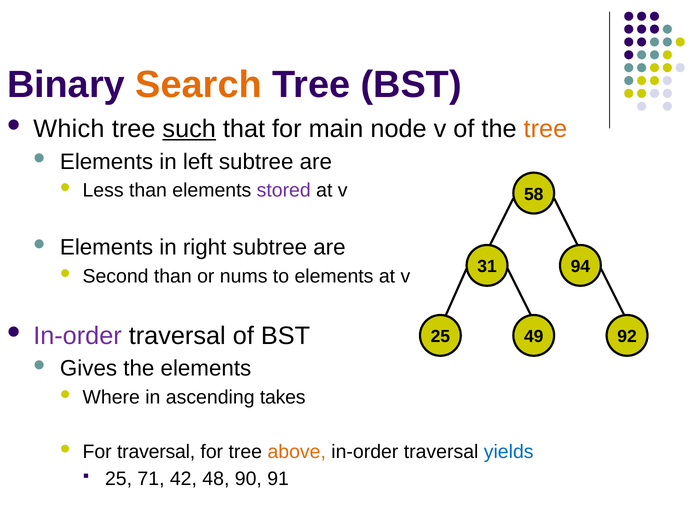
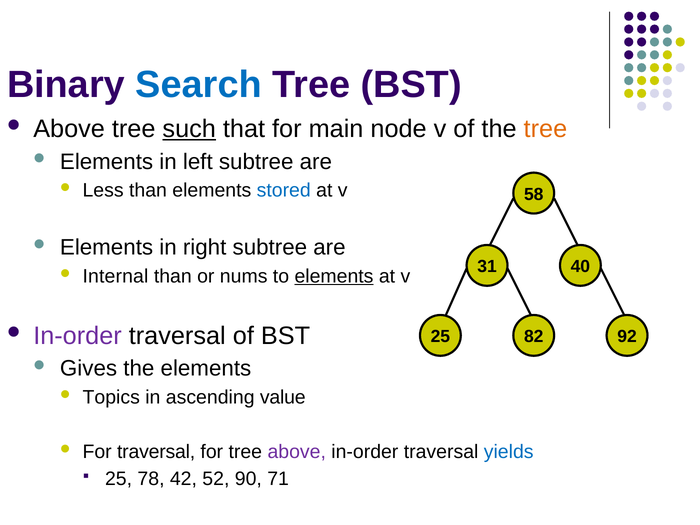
Search colour: orange -> blue
Which at (69, 129): Which -> Above
stored colour: purple -> blue
94: 94 -> 40
Second: Second -> Internal
elements at (334, 276) underline: none -> present
49: 49 -> 82
Where: Where -> Topics
takes: takes -> value
above at (297, 452) colour: orange -> purple
71: 71 -> 78
48: 48 -> 52
91: 91 -> 71
